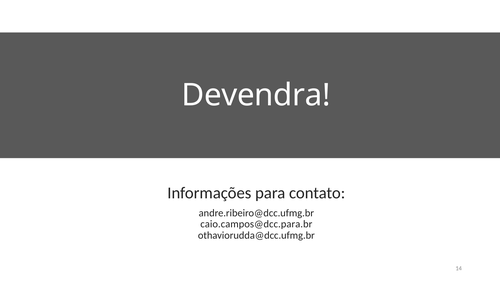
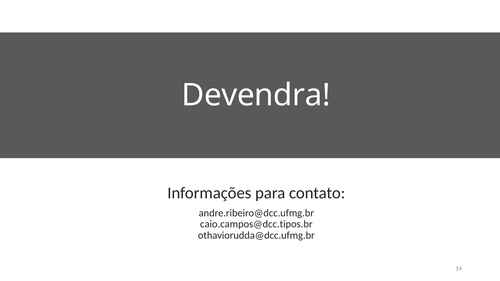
caio.campos@dcc.para.br: caio.campos@dcc.para.br -> caio.campos@dcc.tipos.br
